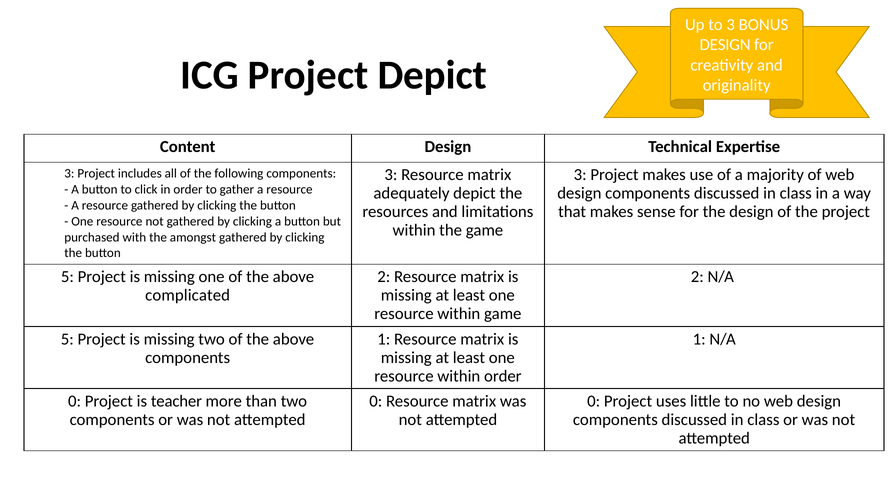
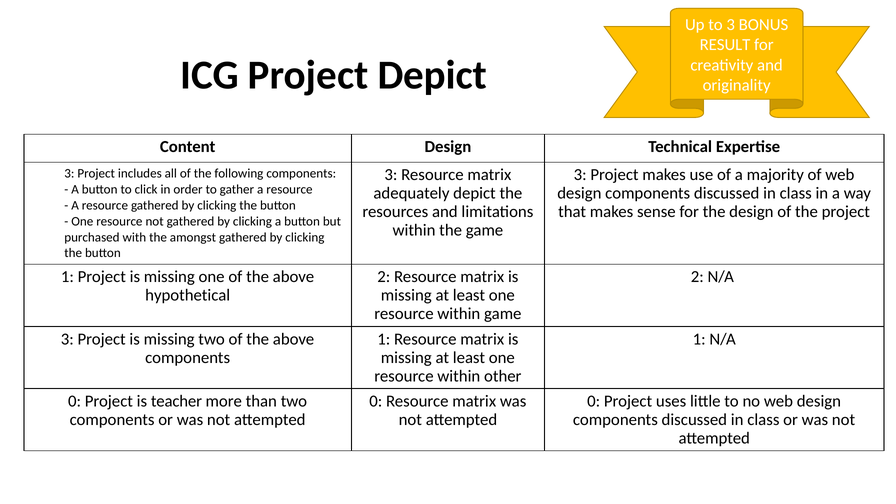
DESIGN at (725, 45): DESIGN -> RESULT
5 at (67, 277): 5 -> 1
complicated: complicated -> hypothetical
5 at (67, 339): 5 -> 3
within order: order -> other
